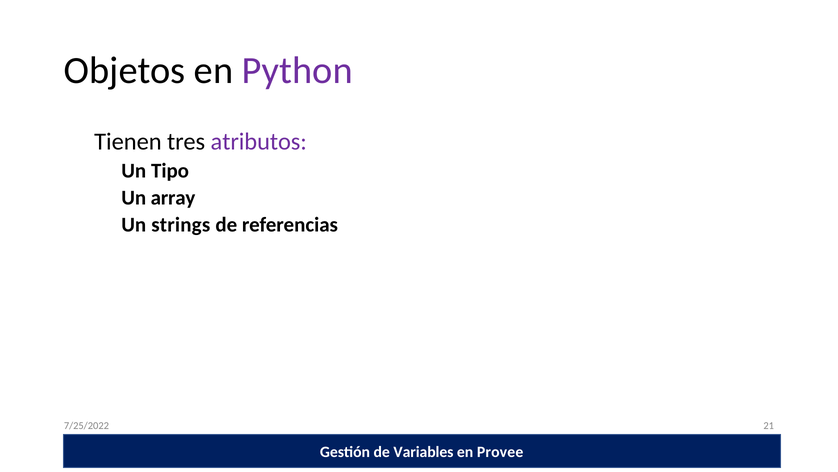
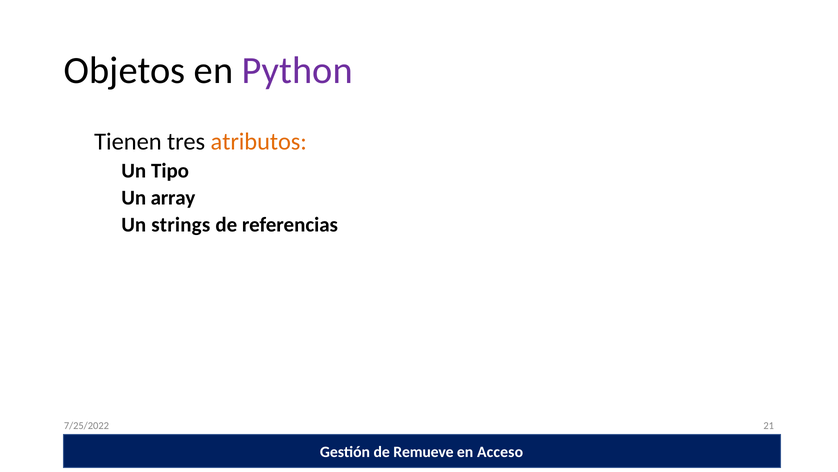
atributos colour: purple -> orange
Variables: Variables -> Remueve
Provee: Provee -> Acceso
